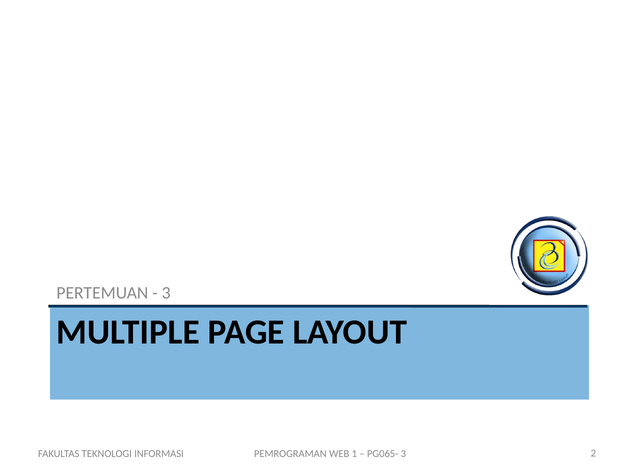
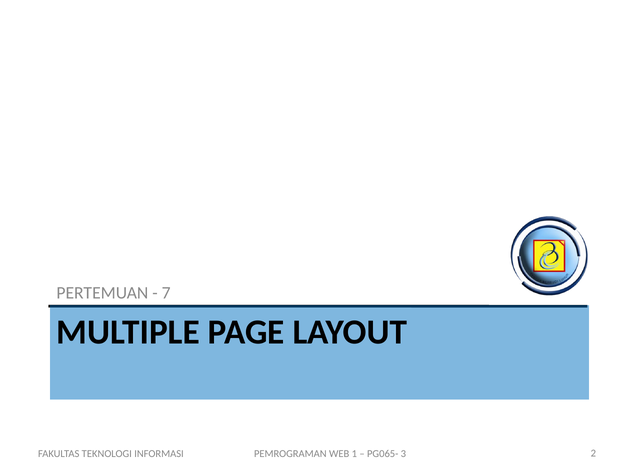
3 at (166, 293): 3 -> 7
